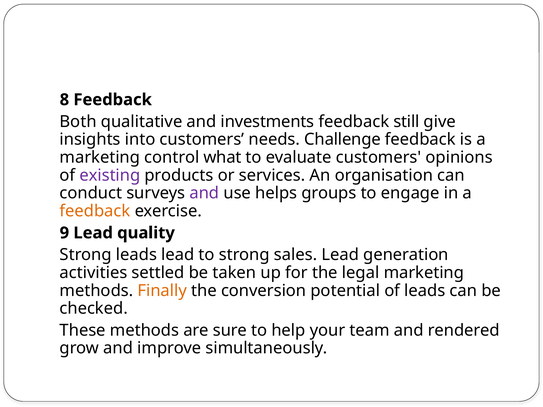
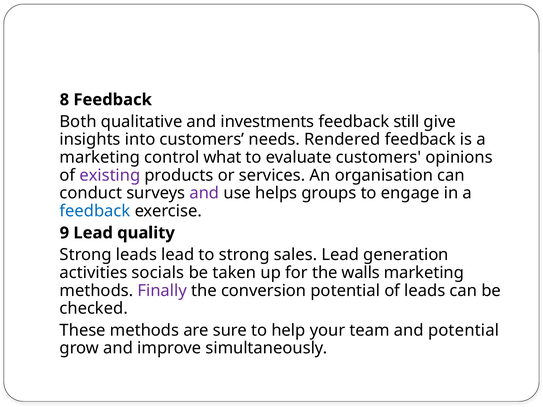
Challenge: Challenge -> Rendered
feedback at (95, 211) colour: orange -> blue
settled: settled -> socials
legal: legal -> walls
Finally colour: orange -> purple
and rendered: rendered -> potential
